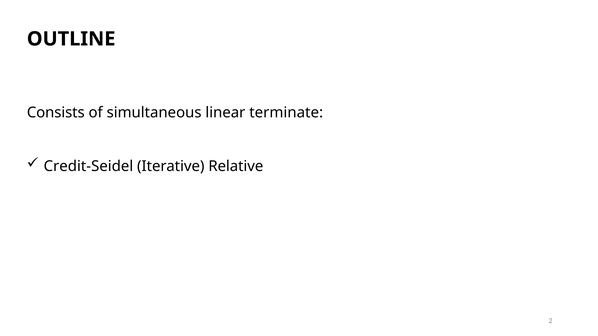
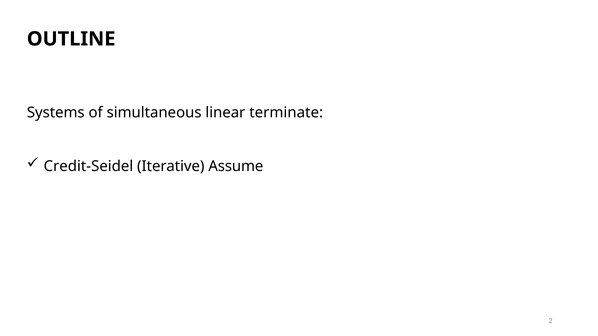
Consists: Consists -> Systems
Relative: Relative -> Assume
